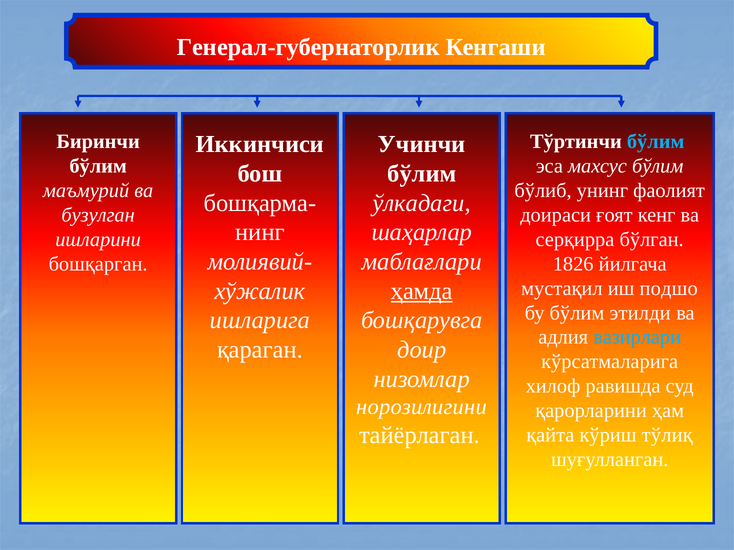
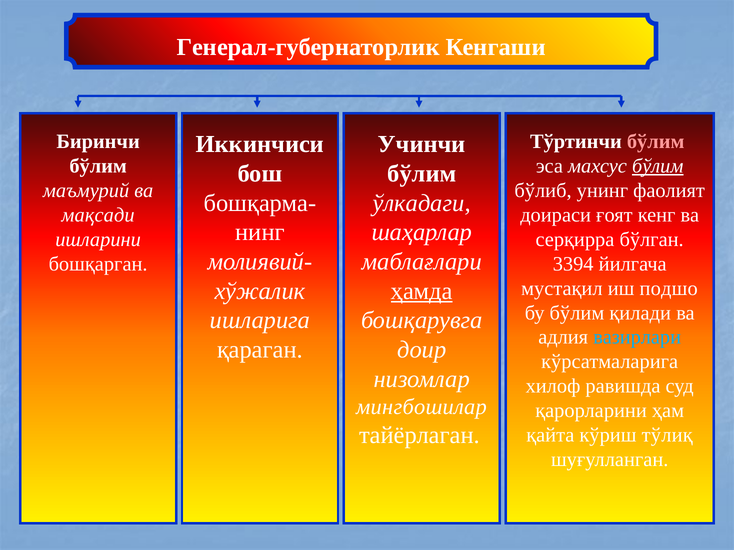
бўлим at (656, 142) colour: light blue -> pink
бўлим at (658, 166) underline: none -> present
бузулган: бузулган -> мақсади
1826: 1826 -> 3394
этилди: этилди -> қилади
норозилигини: норозилигини -> мингбошилар
